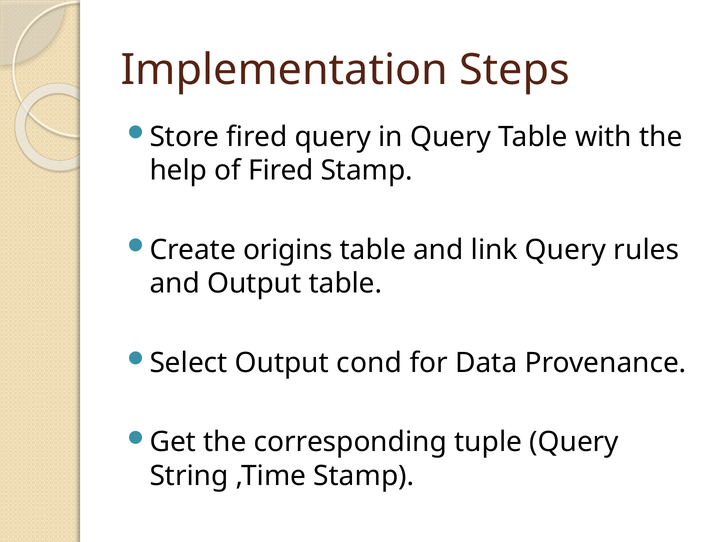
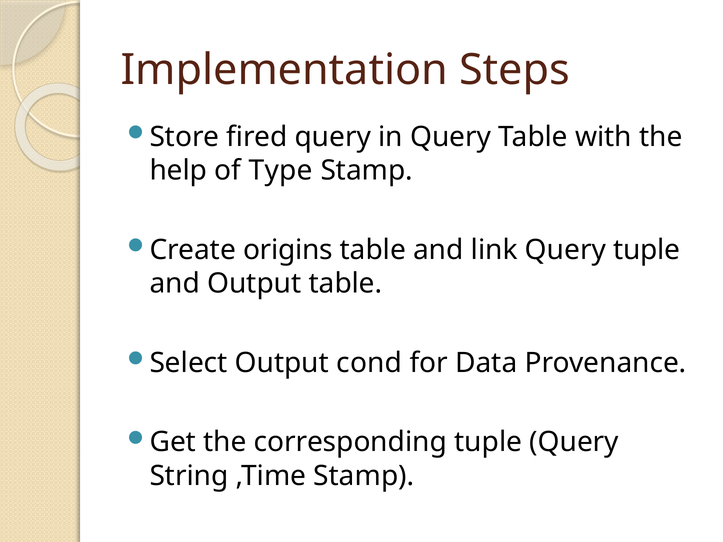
of Fired: Fired -> Type
Query rules: rules -> tuple
